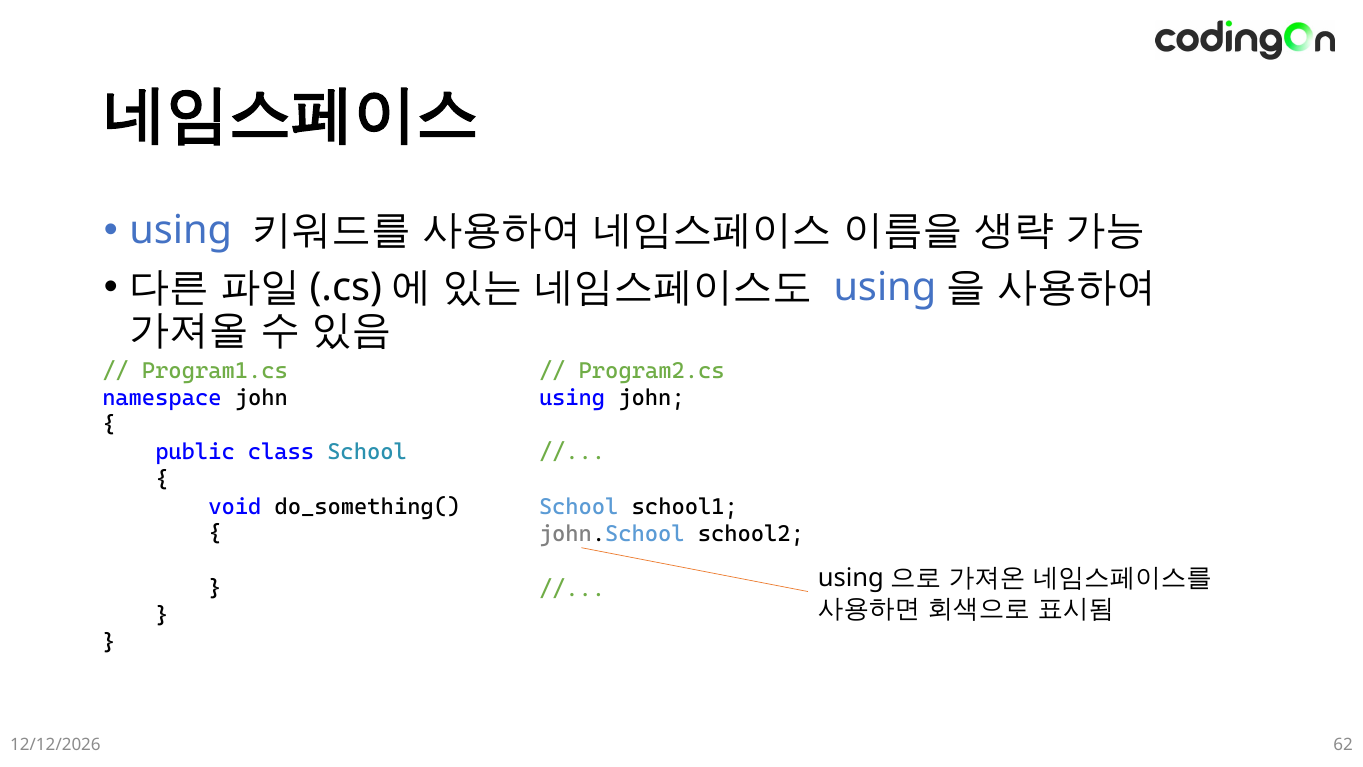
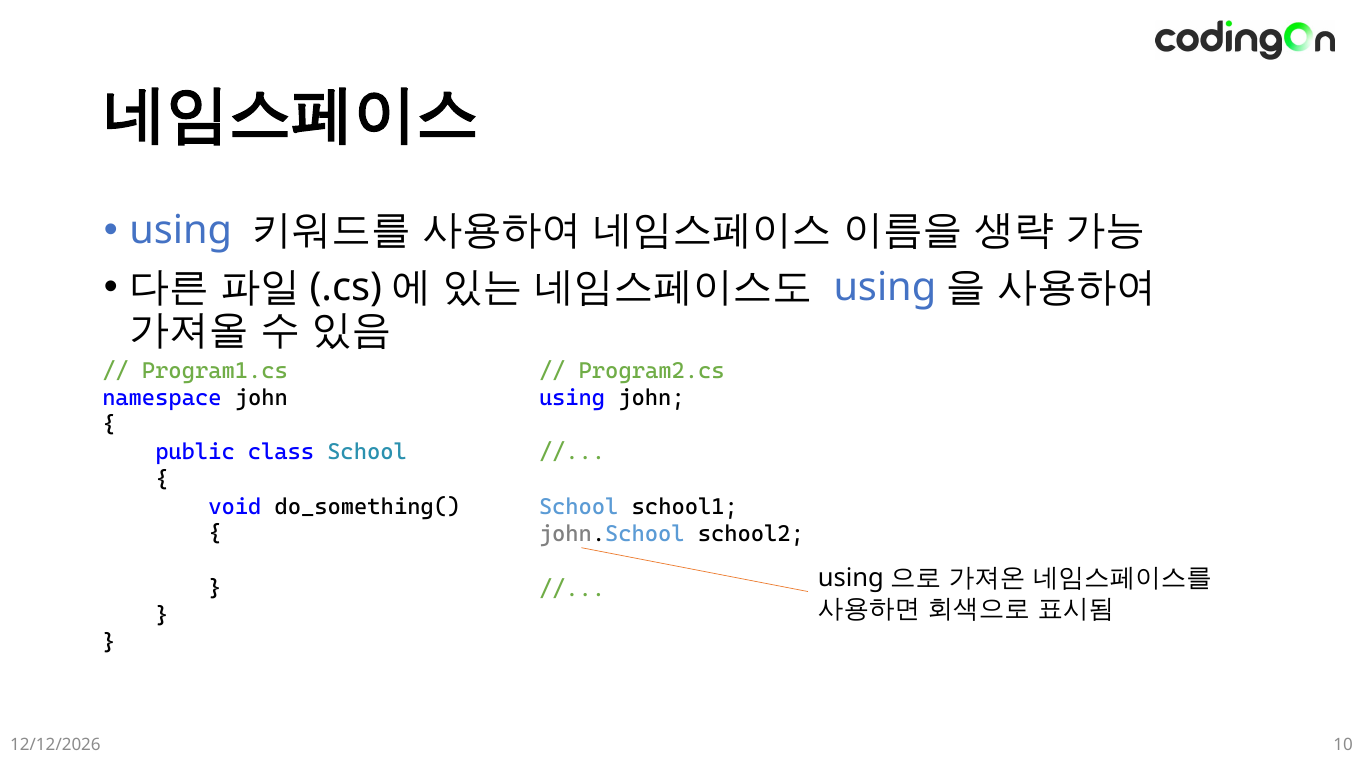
62: 62 -> 10
